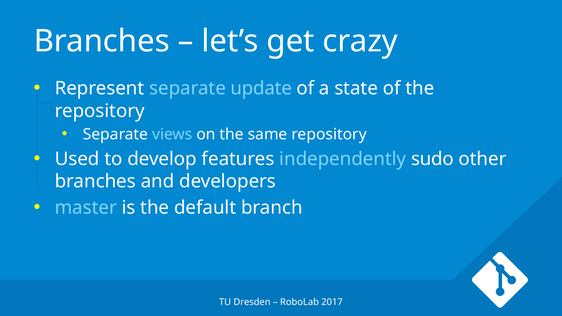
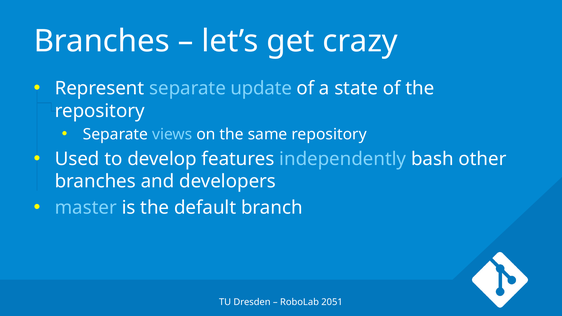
sudo: sudo -> bash
2017: 2017 -> 2051
